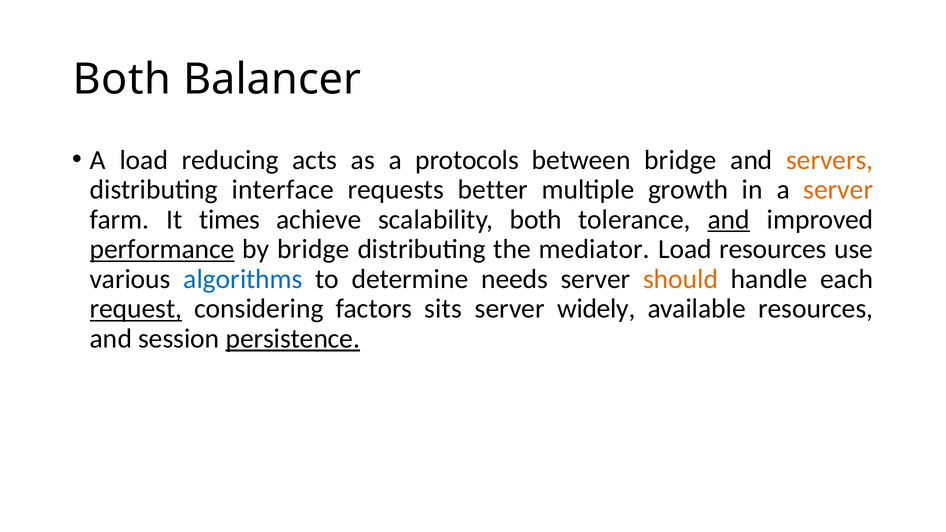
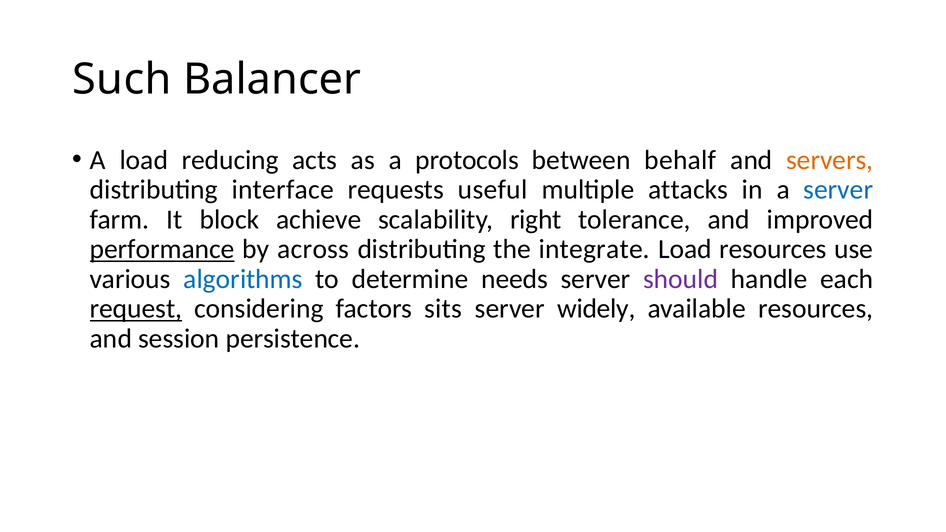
Both at (122, 79): Both -> Such
between bridge: bridge -> behalf
better: better -> useful
growth: growth -> attacks
server at (838, 190) colour: orange -> blue
times: times -> block
scalability both: both -> right
and at (729, 220) underline: present -> none
by bridge: bridge -> across
mediator: mediator -> integrate
should colour: orange -> purple
persistence underline: present -> none
